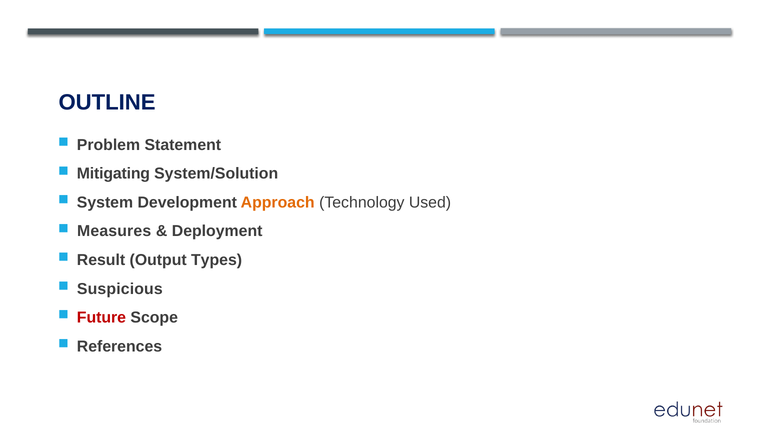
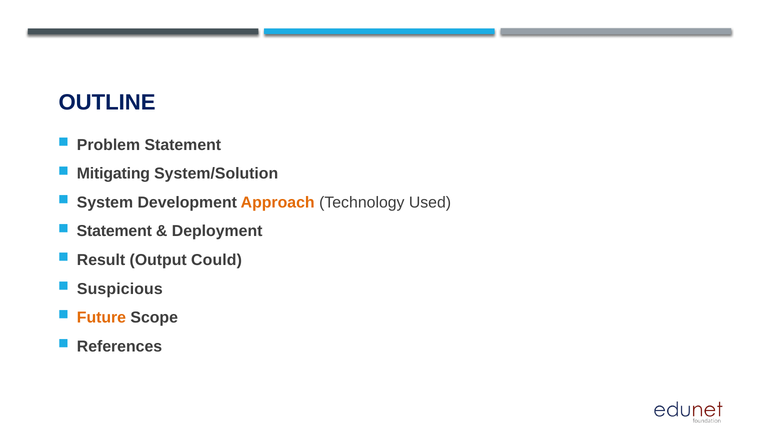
Measures at (114, 231): Measures -> Statement
Types: Types -> Could
Future colour: red -> orange
